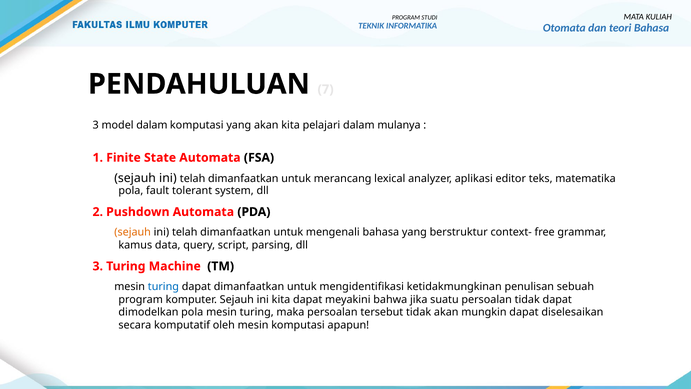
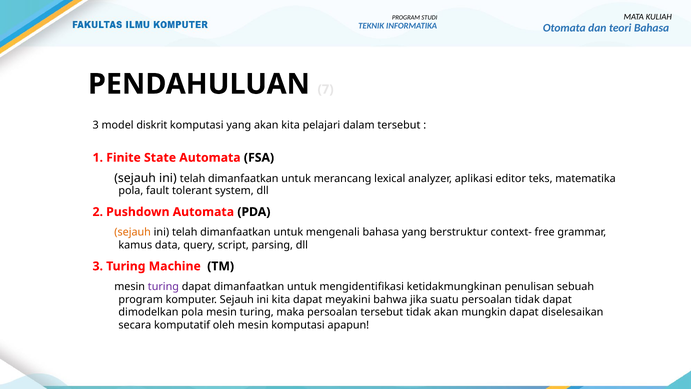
model dalam: dalam -> diskrit
dalam mulanya: mulanya -> tersebut
turing at (163, 286) colour: blue -> purple
